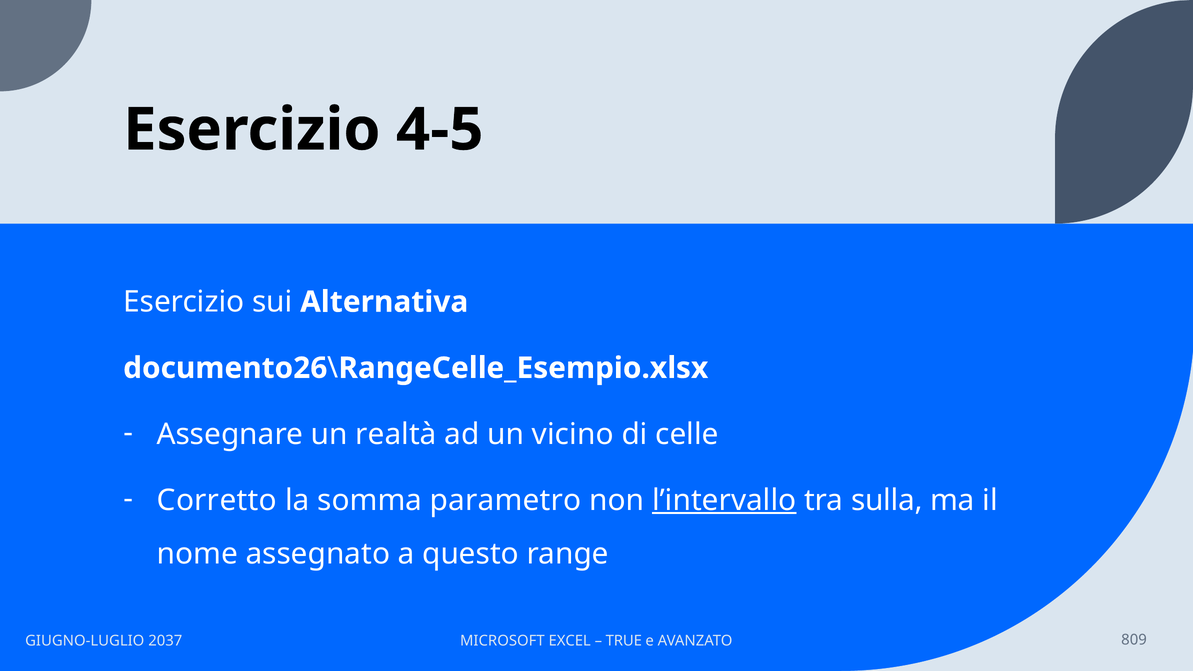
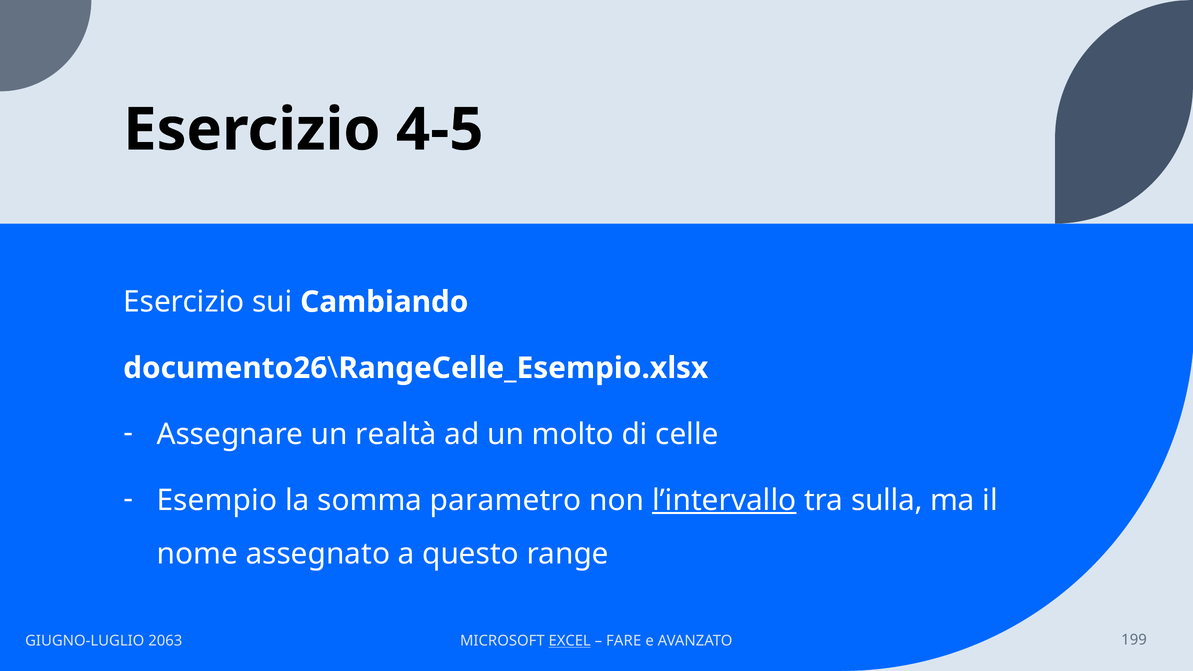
Alternativa: Alternativa -> Cambiando
vicino: vicino -> molto
Corretto: Corretto -> Esempio
2037: 2037 -> 2063
EXCEL underline: none -> present
TRUE: TRUE -> FARE
809: 809 -> 199
